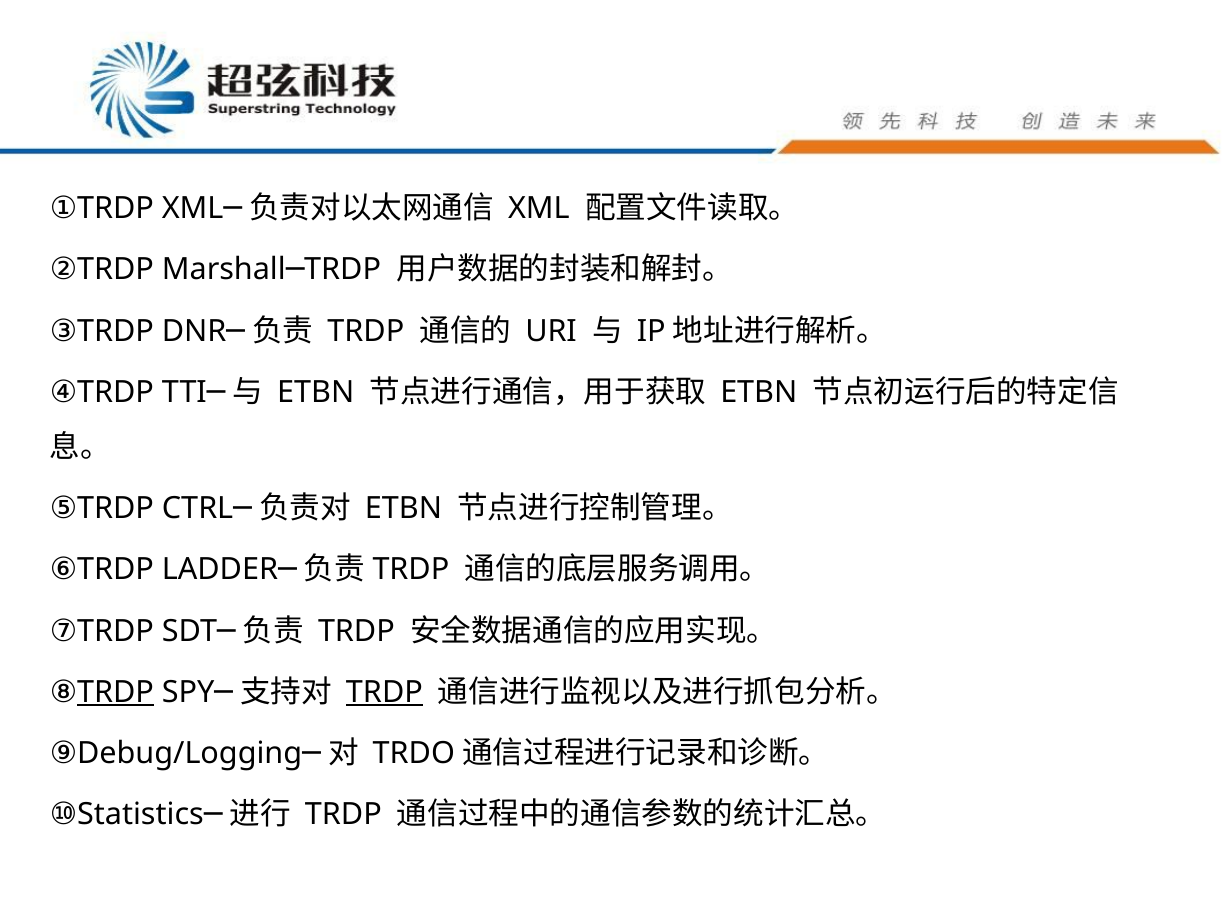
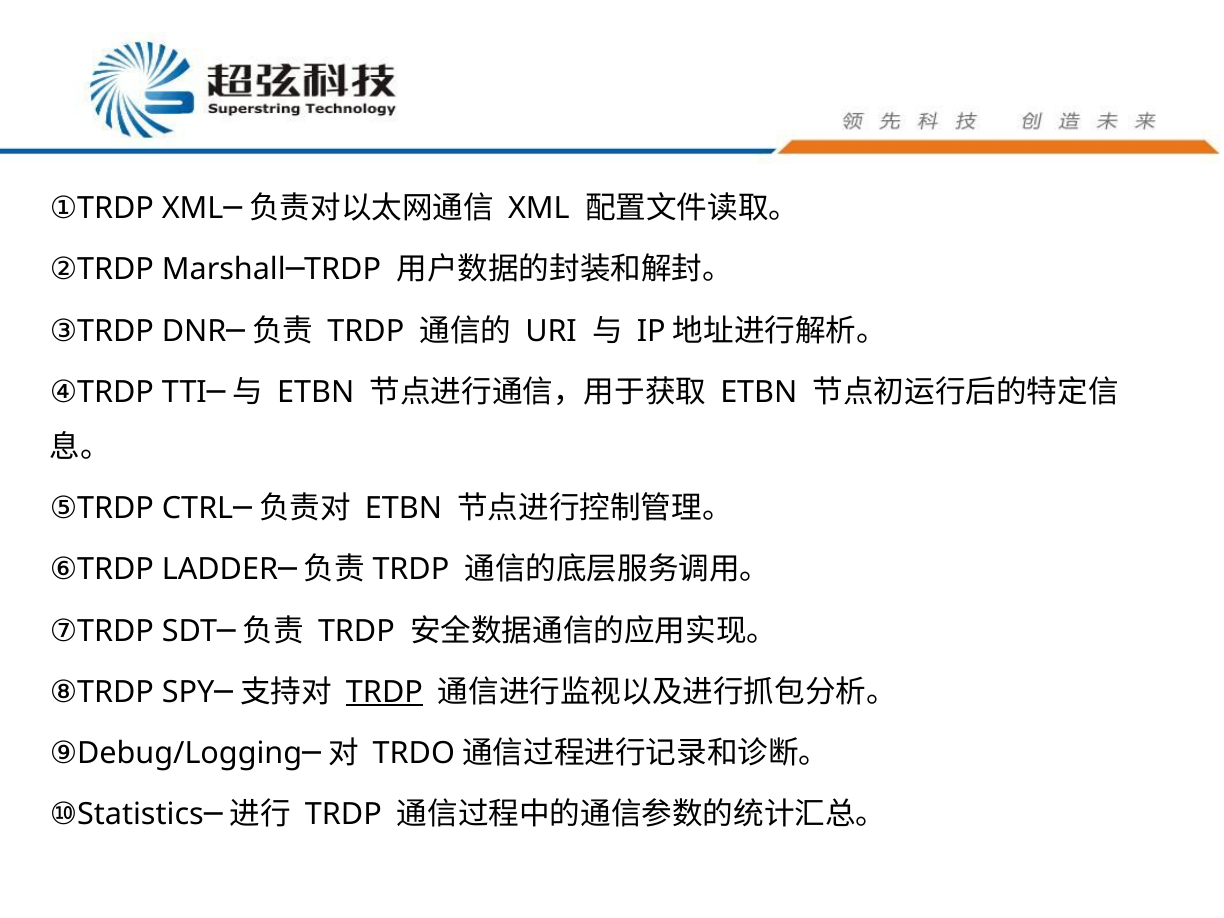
TRDP at (116, 692) underline: present -> none
